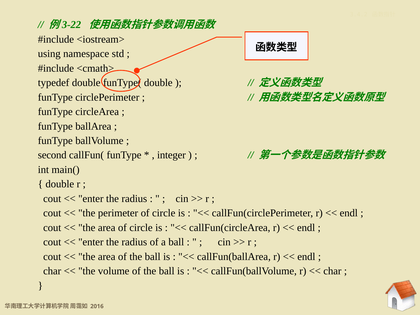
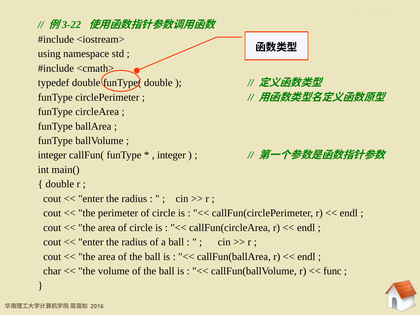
second at (52, 155): second -> integer
char at (332, 271): char -> func
